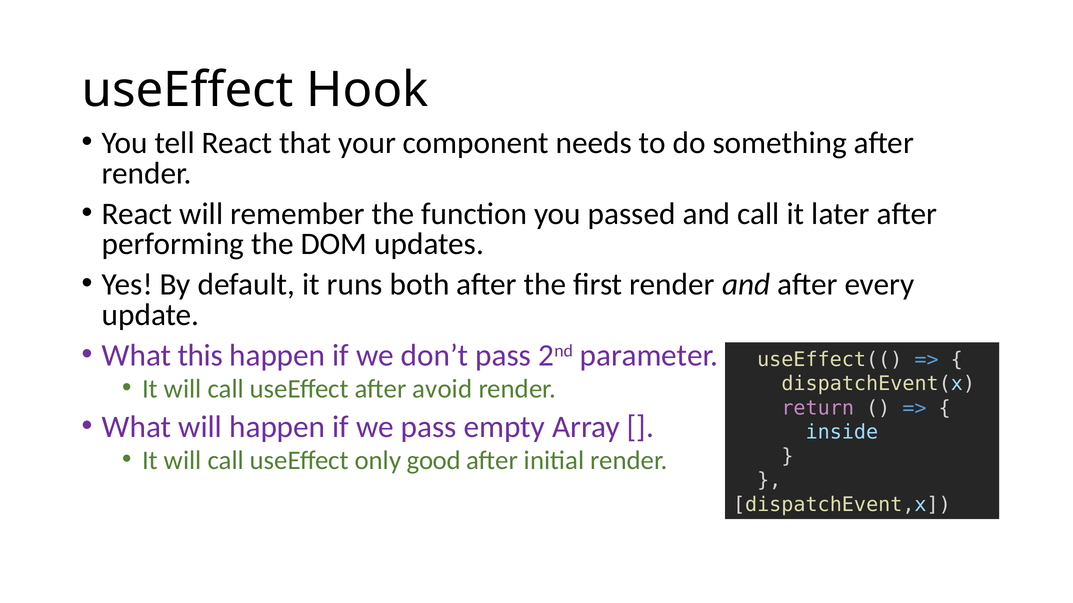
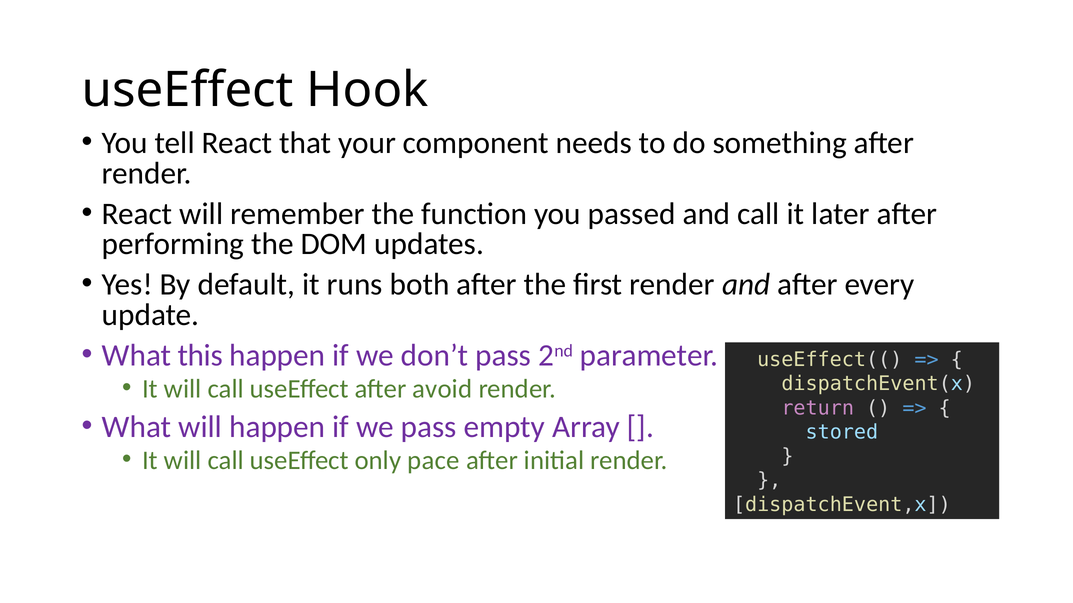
inside: inside -> stored
good: good -> pace
